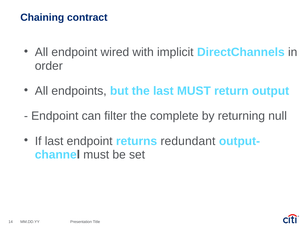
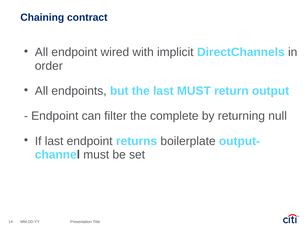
redundant: redundant -> boilerplate
